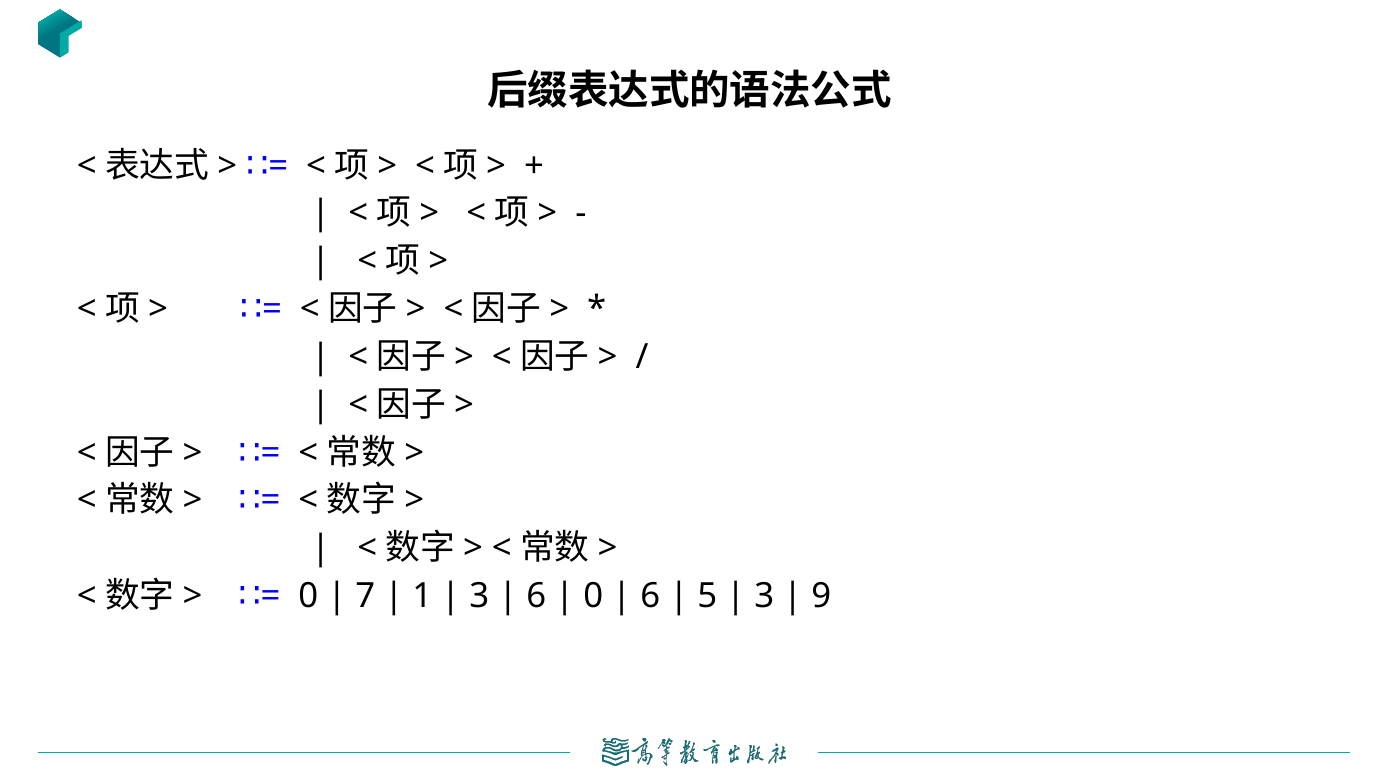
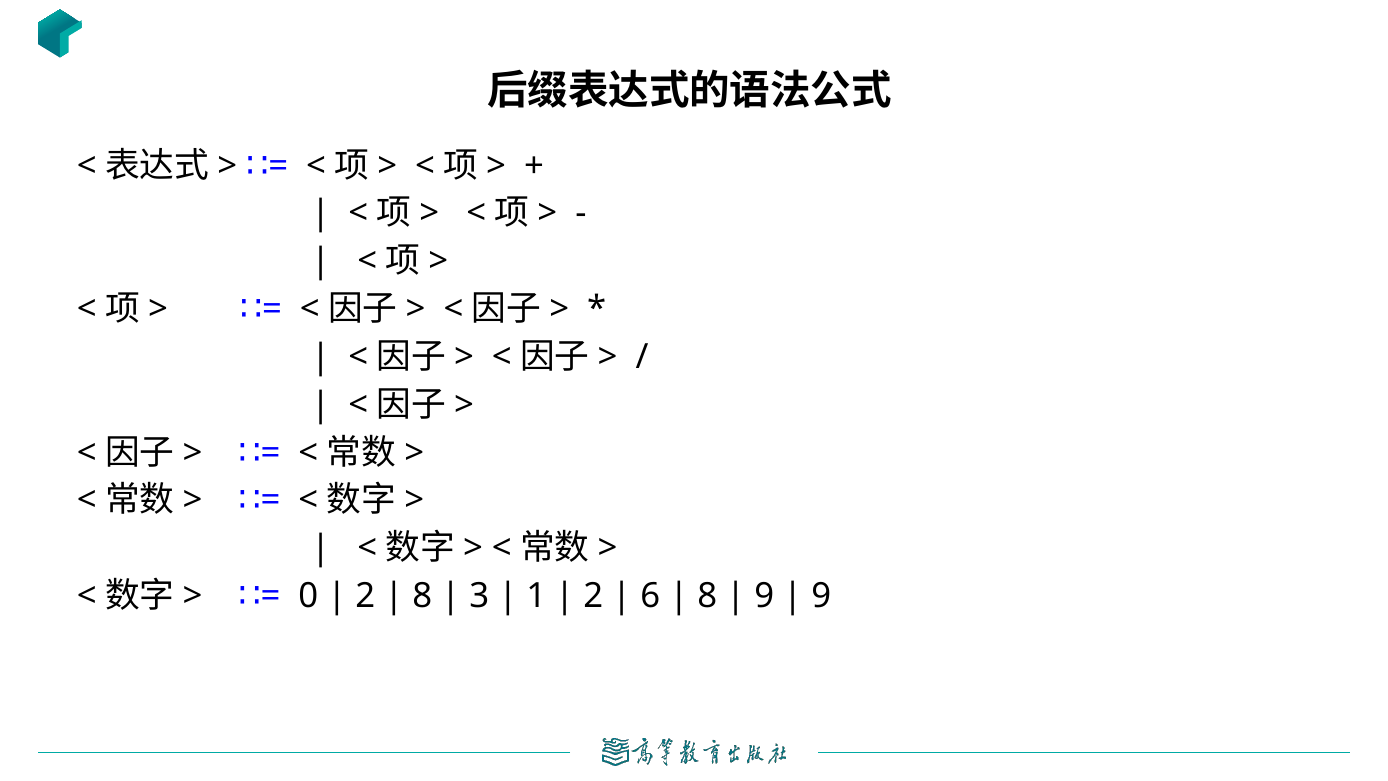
7 at (365, 596): 7 -> 2
1 at (422, 596): 1 -> 8
6 at (536, 596): 6 -> 1
0 at (593, 596): 0 -> 2
5 at (707, 596): 5 -> 8
3 at (764, 596): 3 -> 9
